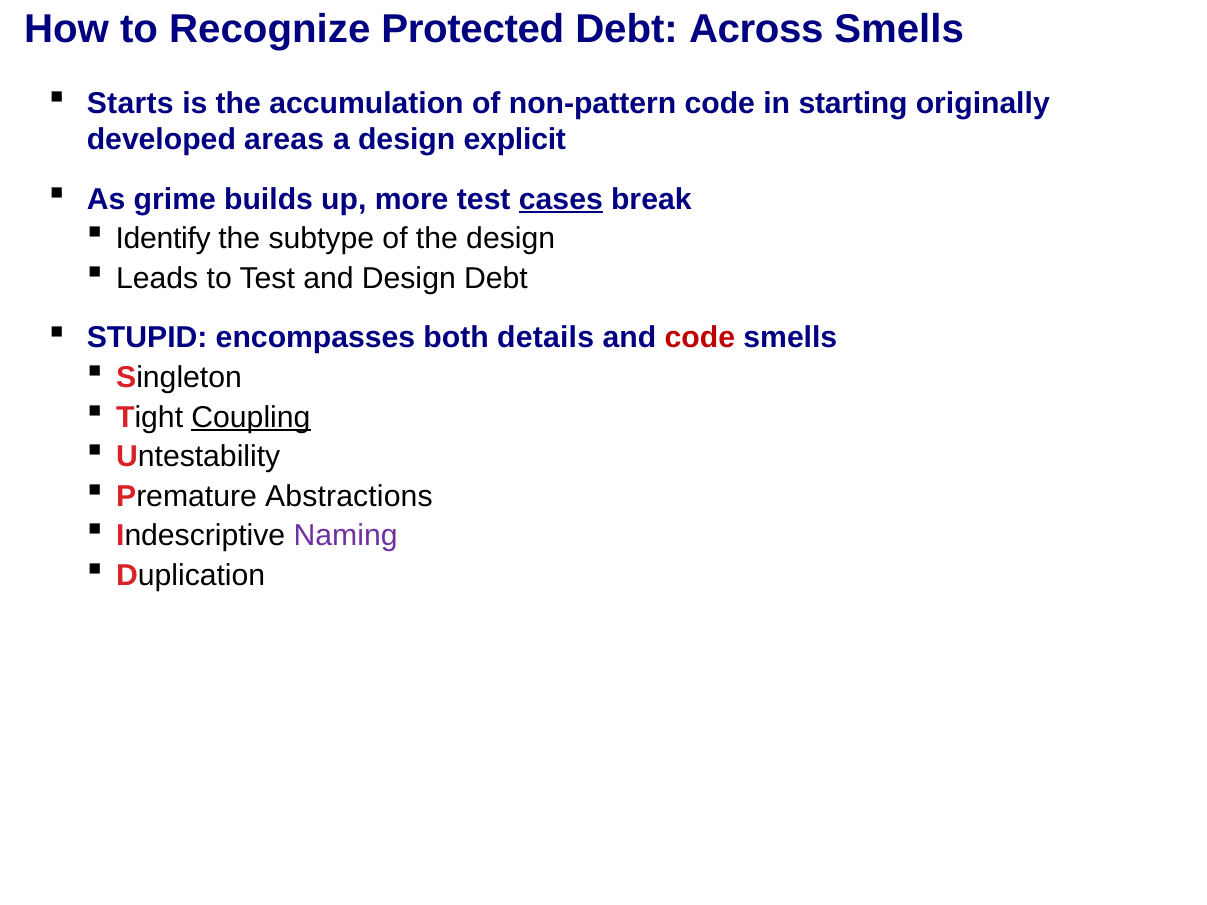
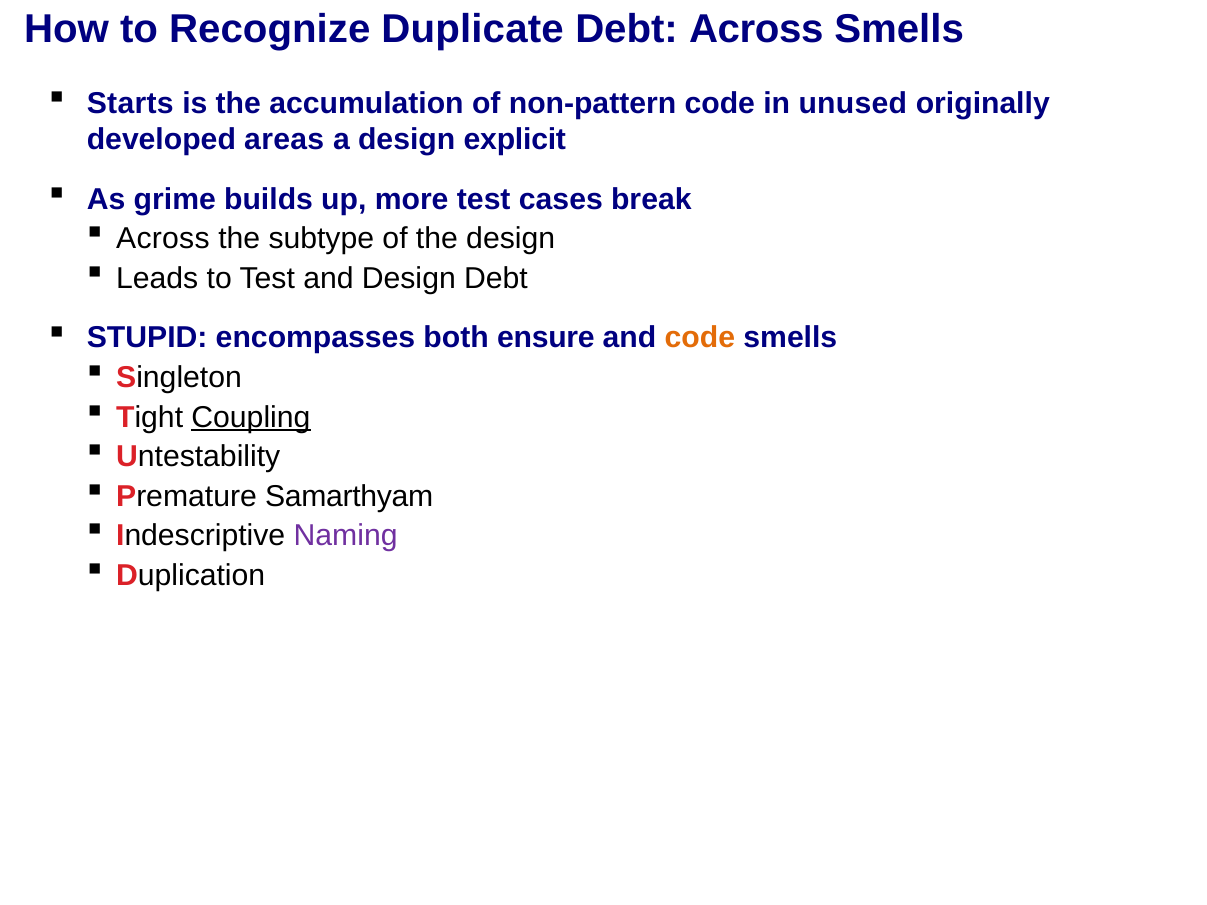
Protected: Protected -> Duplicate
starting: starting -> unused
cases underline: present -> none
Identify at (163, 239): Identify -> Across
details: details -> ensure
code at (700, 338) colour: red -> orange
Abstractions: Abstractions -> Samarthyam
